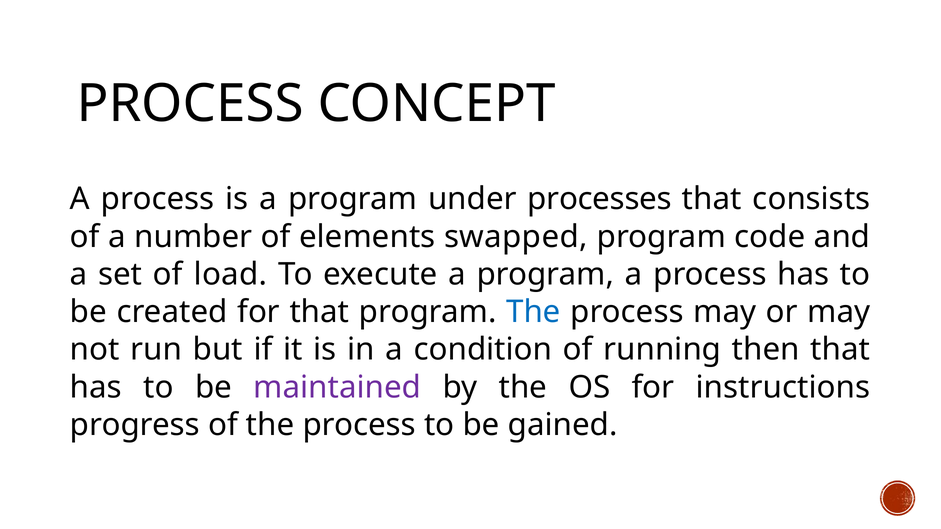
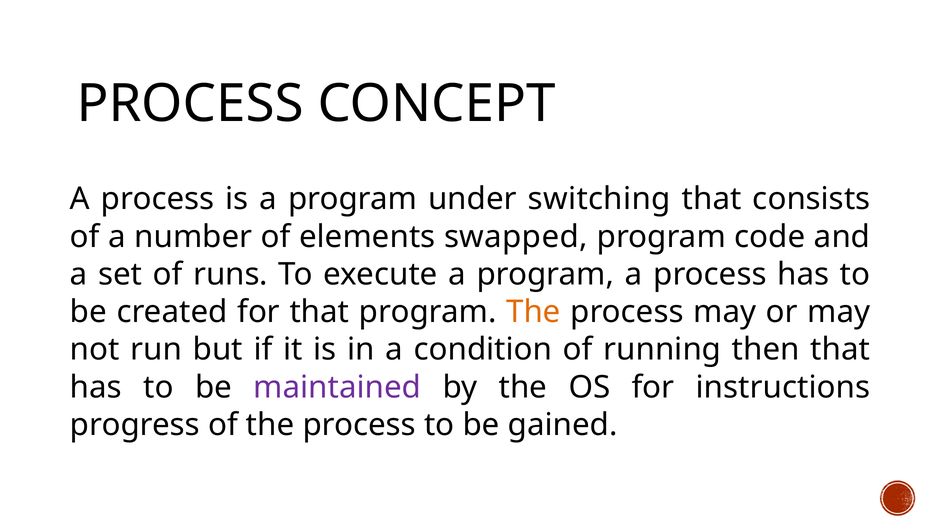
processes: processes -> switching
load: load -> runs
The at (533, 312) colour: blue -> orange
